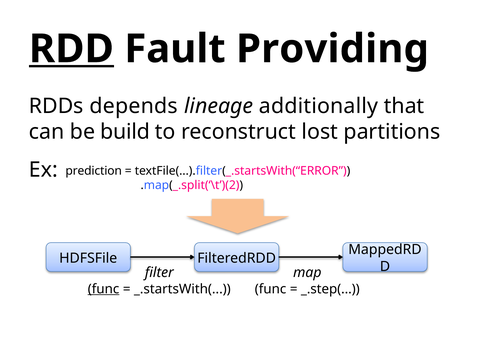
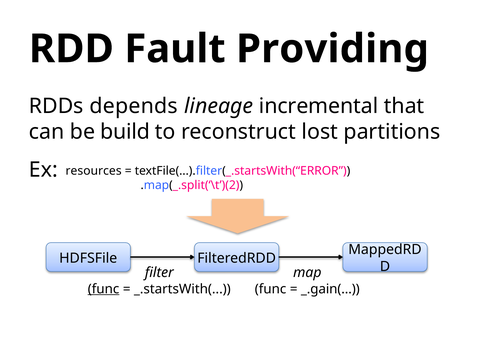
RDD underline: present -> none
additionally: additionally -> incremental
prediction: prediction -> resources
_.step(: _.step( -> _.gain(
